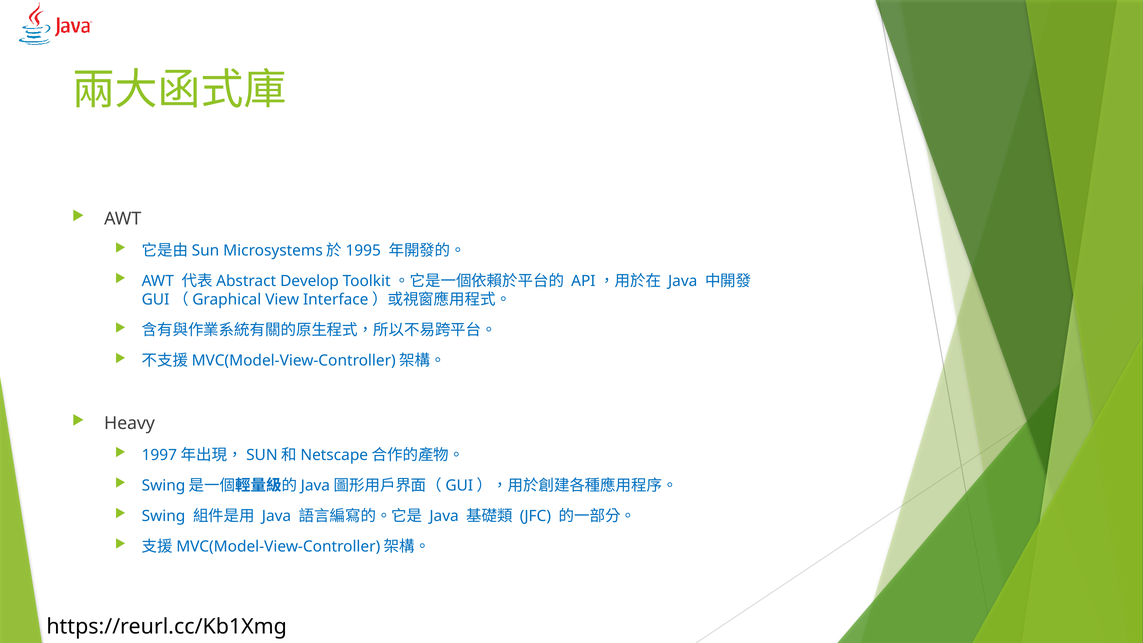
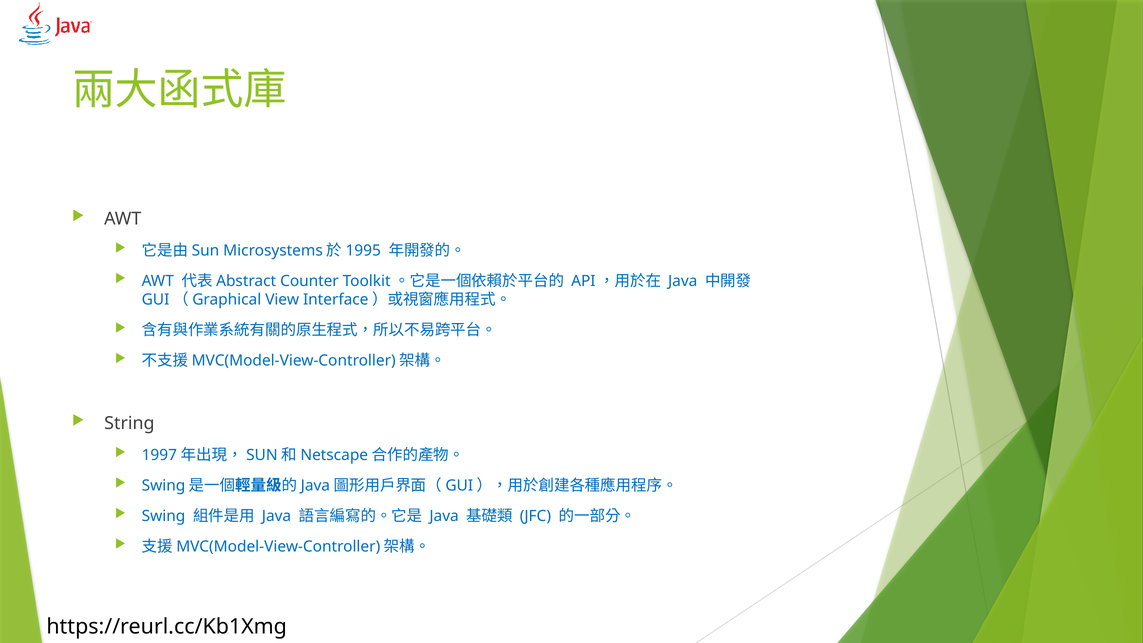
Develop: Develop -> Counter
Heavy: Heavy -> String
